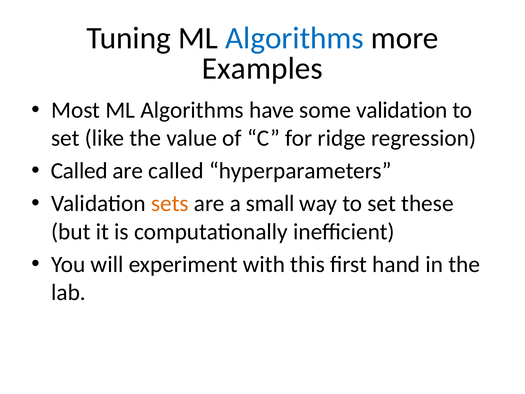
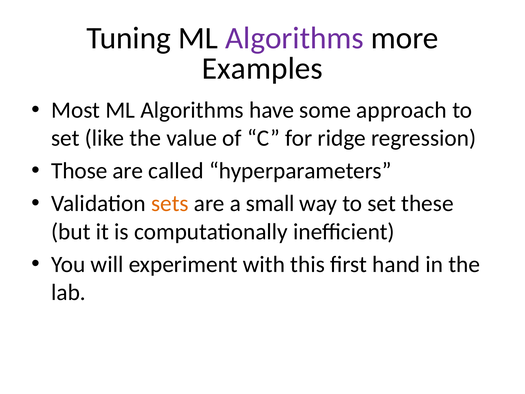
Algorithms at (294, 38) colour: blue -> purple
some validation: validation -> approach
Called at (79, 171): Called -> Those
